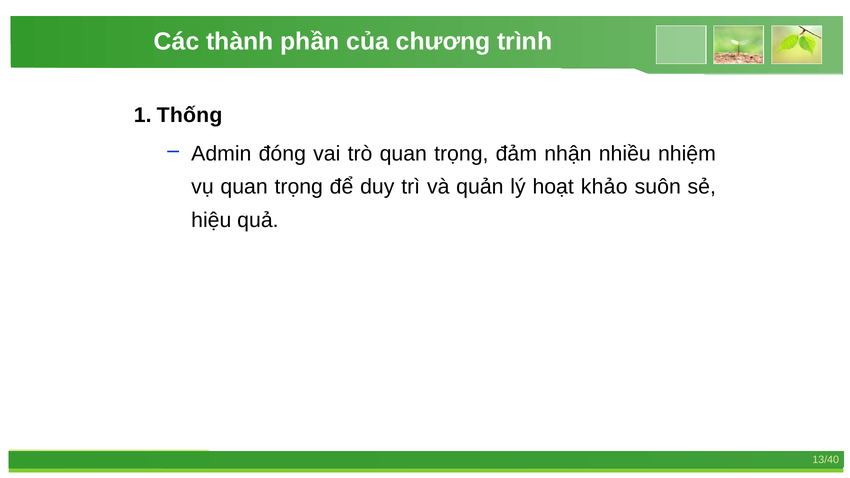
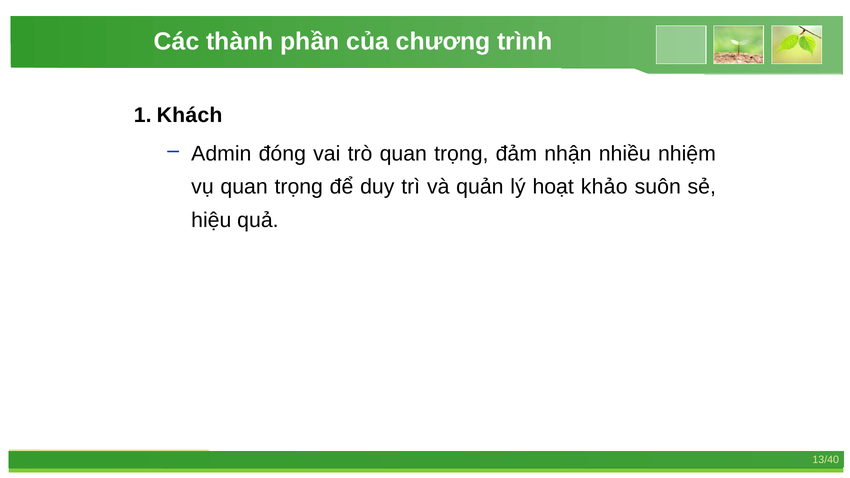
Thống: Thống -> Khách
